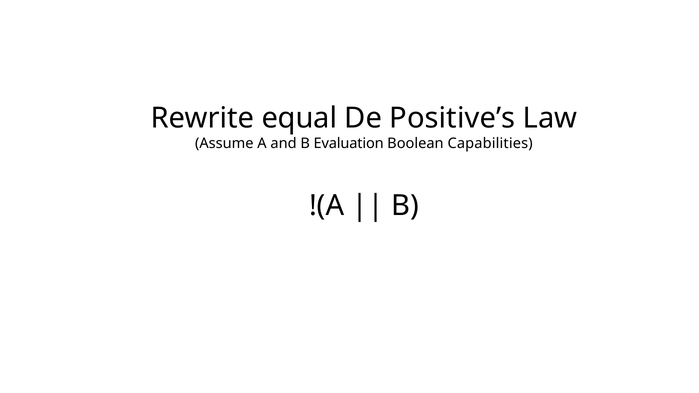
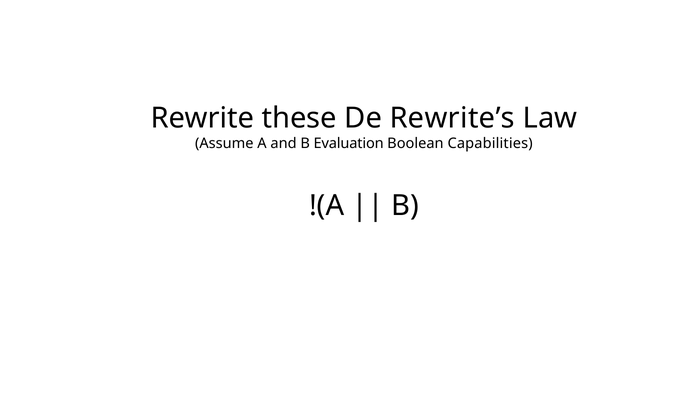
equal: equal -> these
Positive’s: Positive’s -> Rewrite’s
